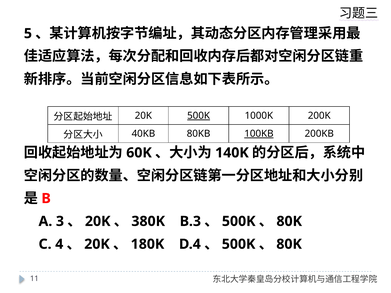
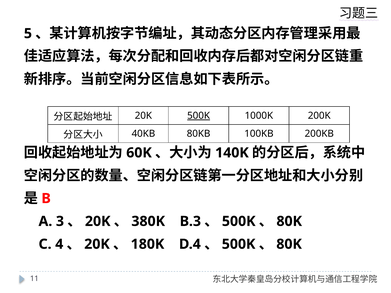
100KB underline: present -> none
